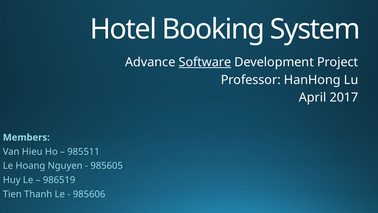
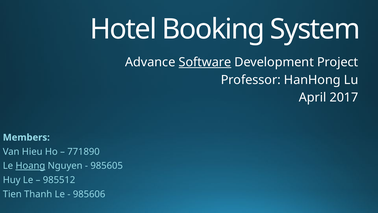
985511: 985511 -> 771890
Hoang underline: none -> present
986519: 986519 -> 985512
